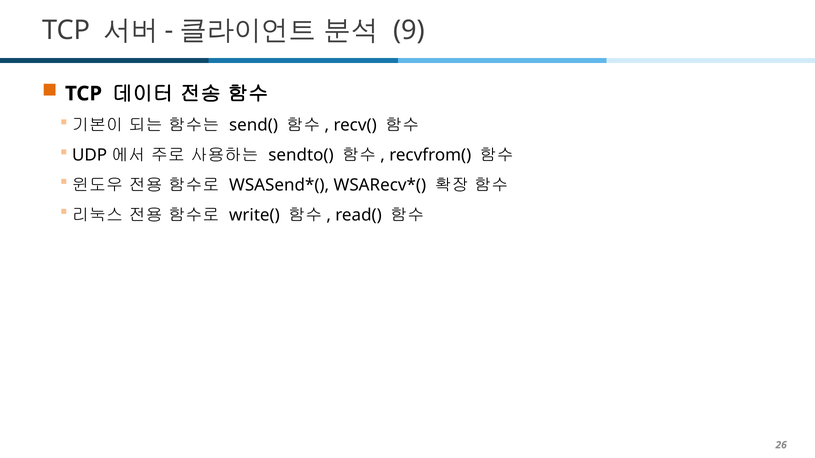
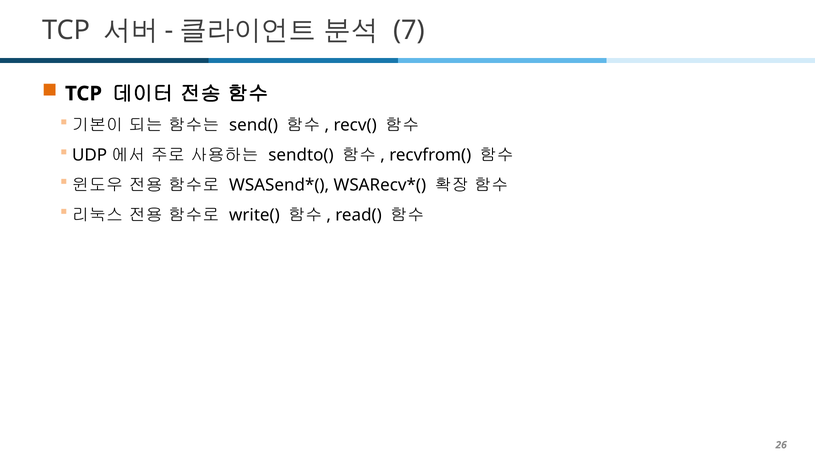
9: 9 -> 7
